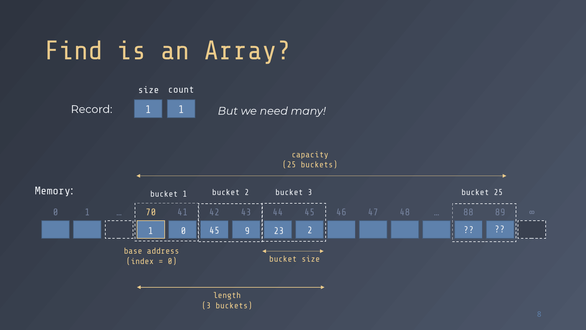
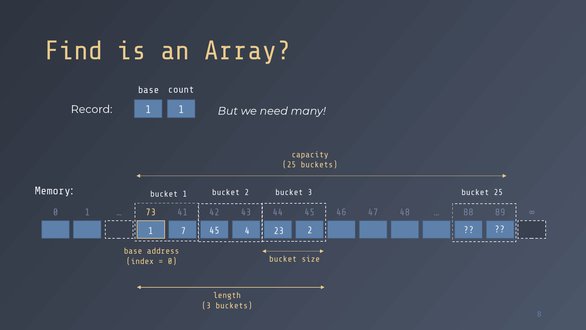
size at (149, 90): size -> base
70: 70 -> 73
0 at (183, 231): 0 -> 7
9: 9 -> 4
